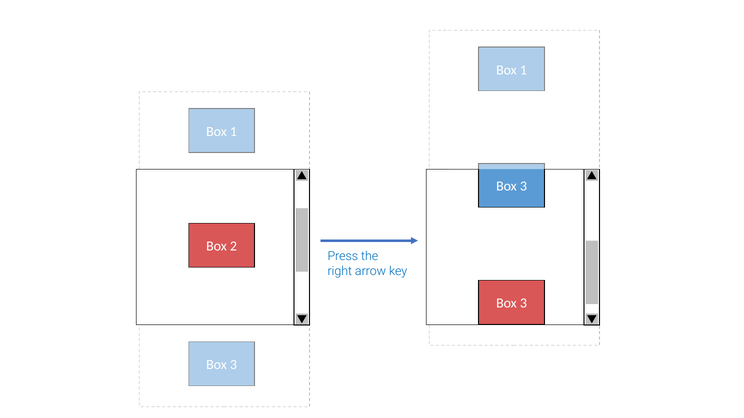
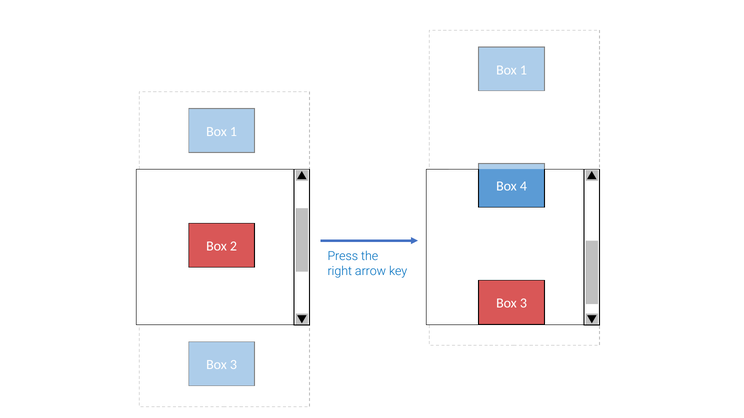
3 at (523, 187): 3 -> 4
